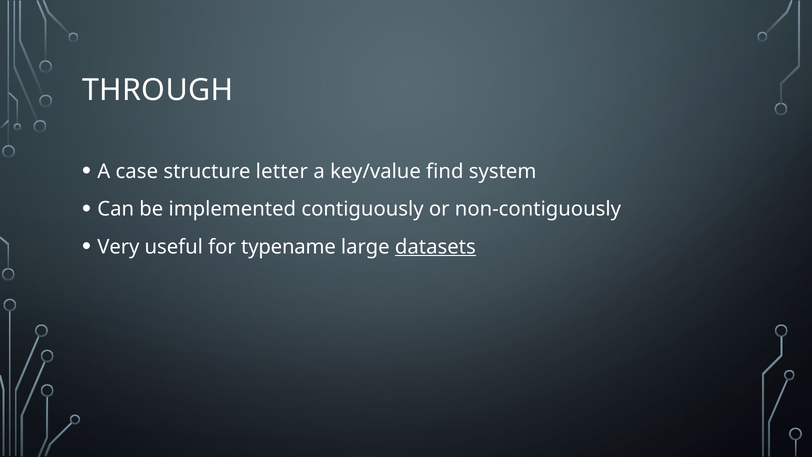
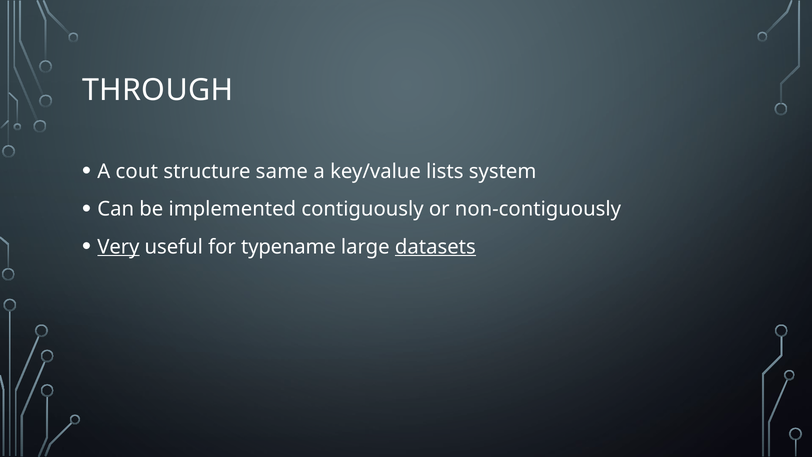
case: case -> cout
letter: letter -> same
find: find -> lists
Very underline: none -> present
